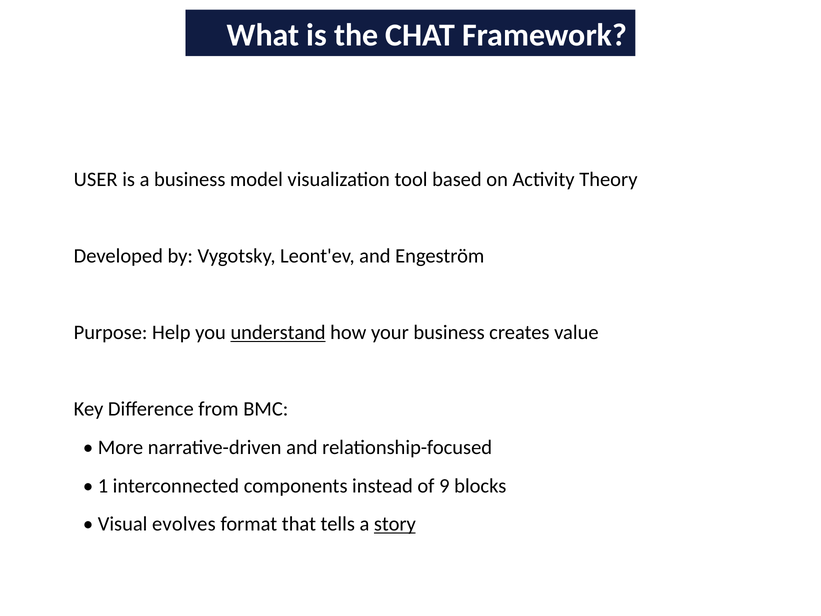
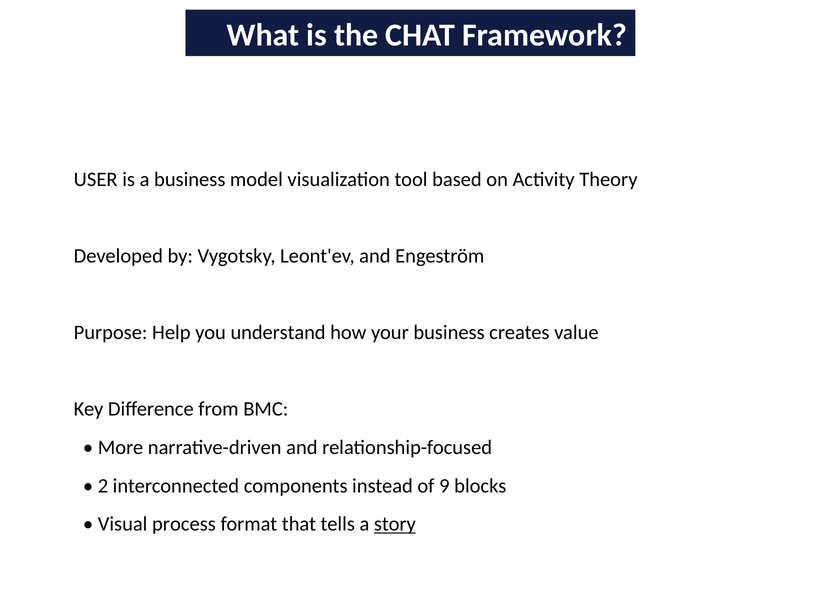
understand underline: present -> none
1: 1 -> 2
evolves: evolves -> process
